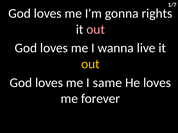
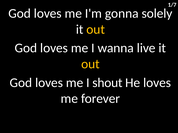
rights: rights -> solely
out at (96, 30) colour: pink -> yellow
same: same -> shout
